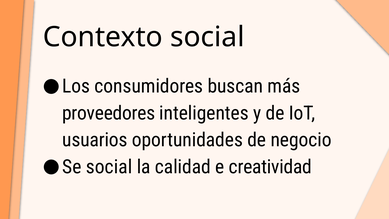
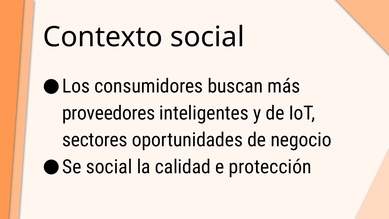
usuarios: usuarios -> sectores
creatividad: creatividad -> protección
